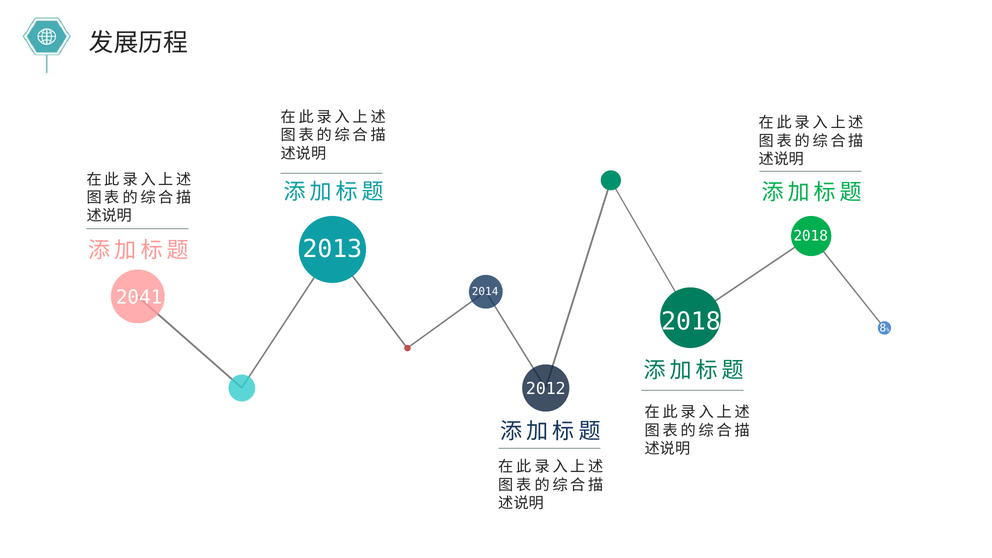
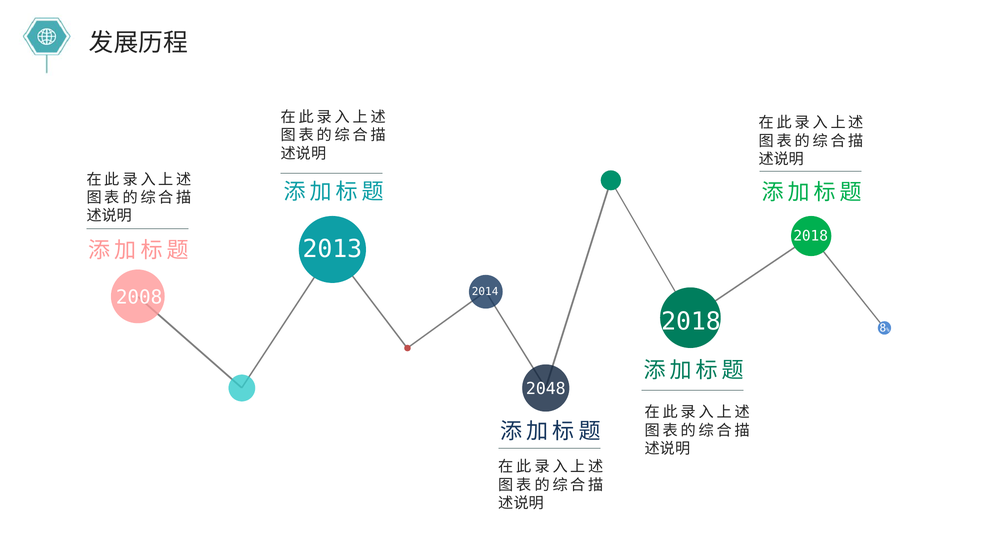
2041: 2041 -> 2008
2012: 2012 -> 2048
